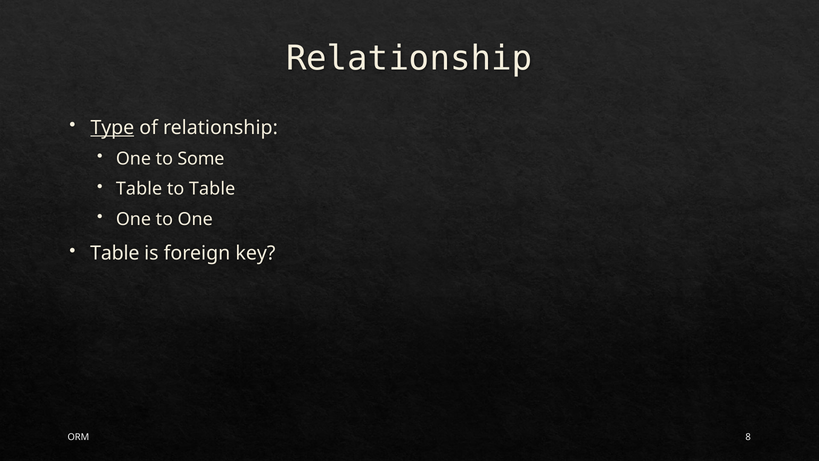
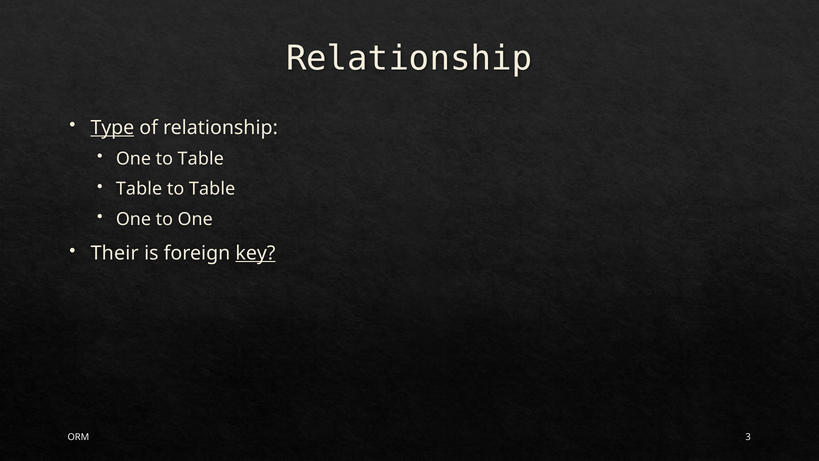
One to Some: Some -> Table
Table at (115, 253): Table -> Their
key underline: none -> present
8: 8 -> 3
